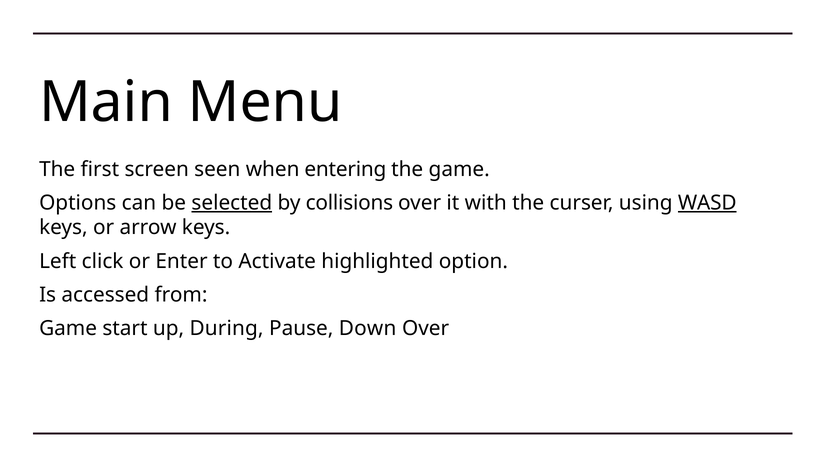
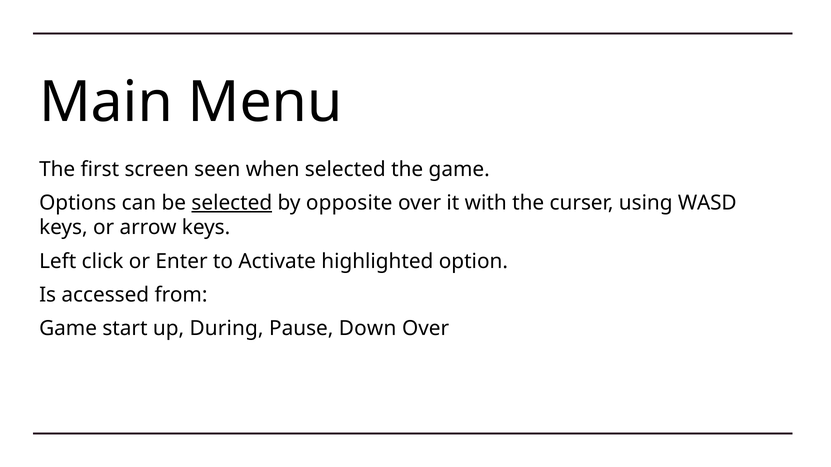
when entering: entering -> selected
collisions: collisions -> opposite
WASD underline: present -> none
